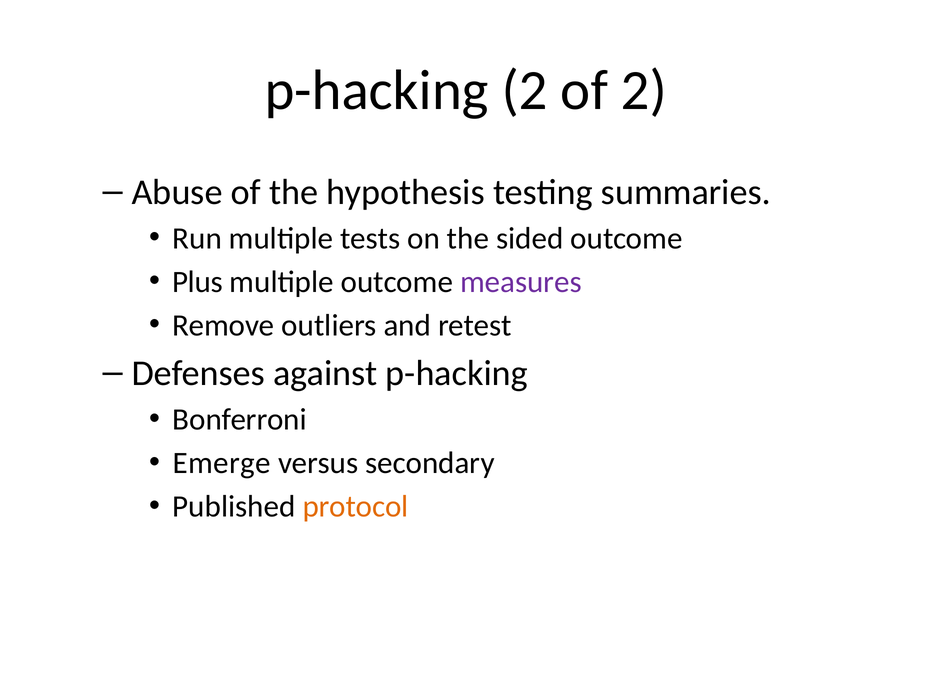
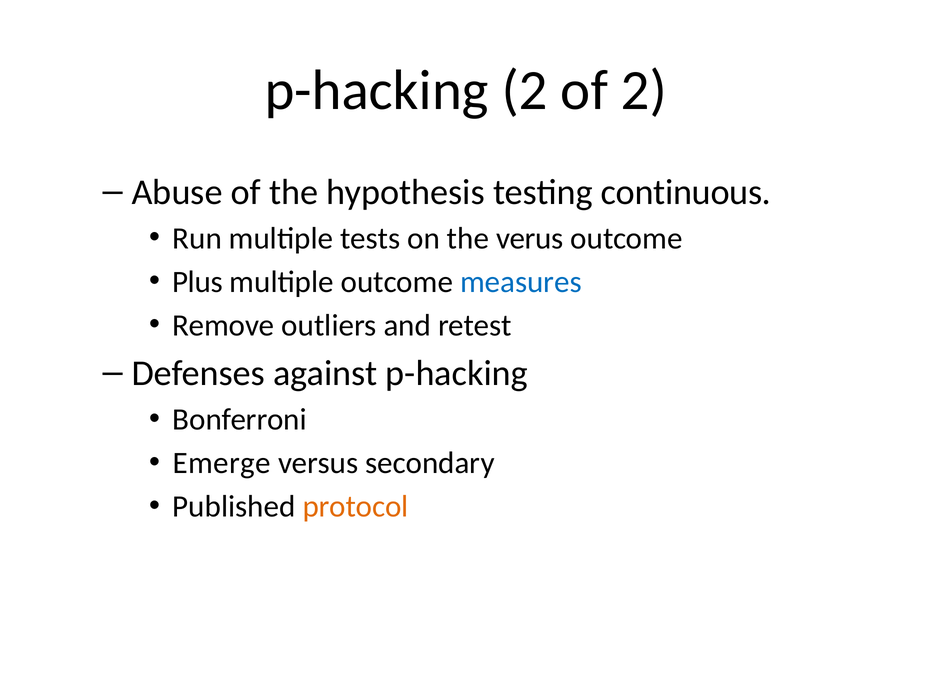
summaries: summaries -> continuous
sided: sided -> verus
measures colour: purple -> blue
